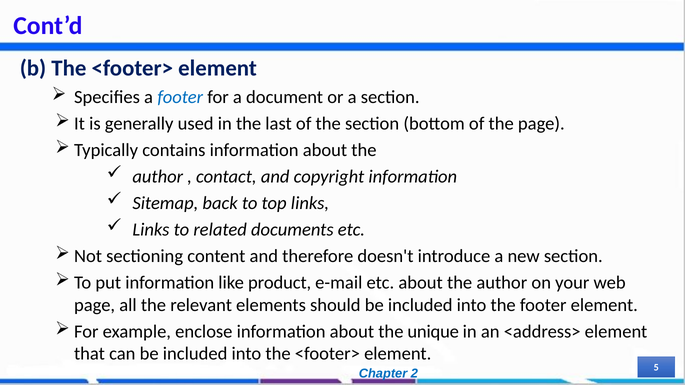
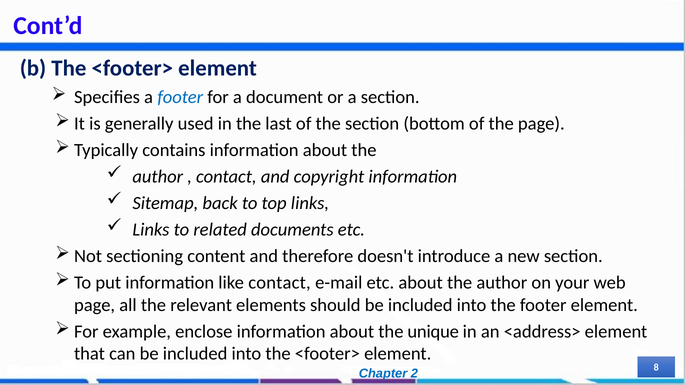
like product: product -> contact
5: 5 -> 8
